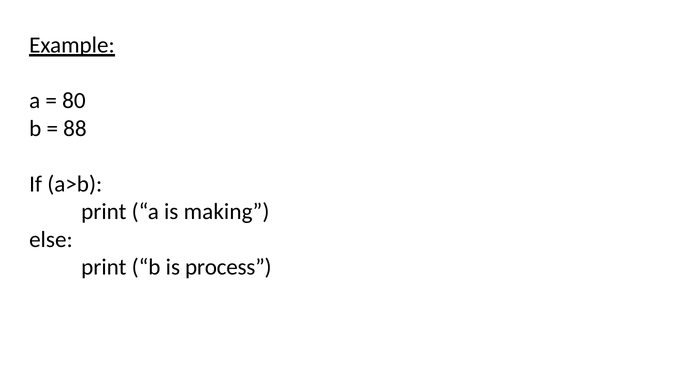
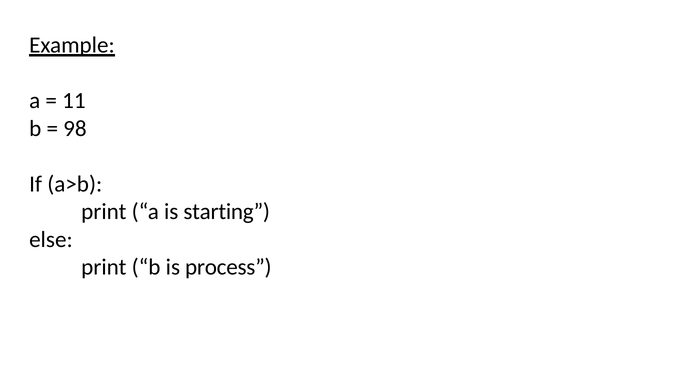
80: 80 -> 11
88: 88 -> 98
making: making -> starting
